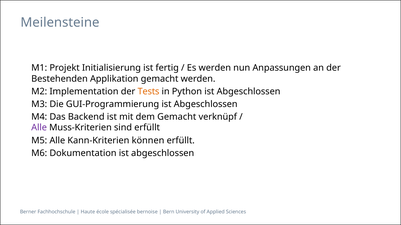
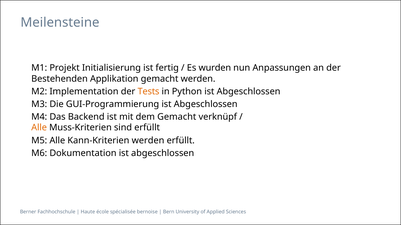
Es werden: werden -> wurden
Alle at (39, 128) colour: purple -> orange
Kann-Kriterien können: können -> werden
